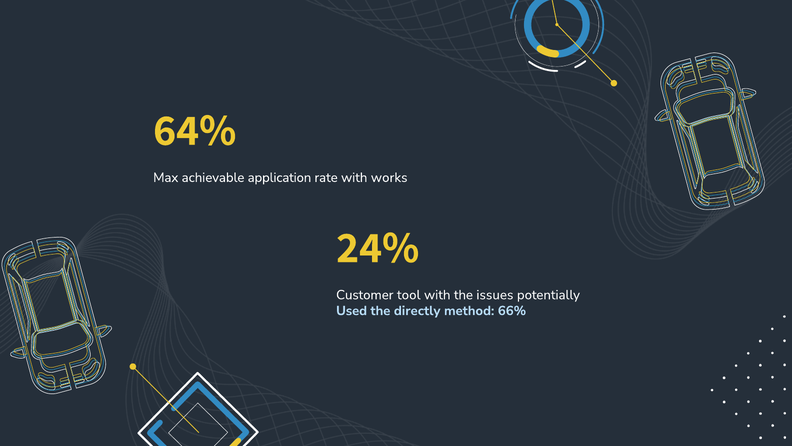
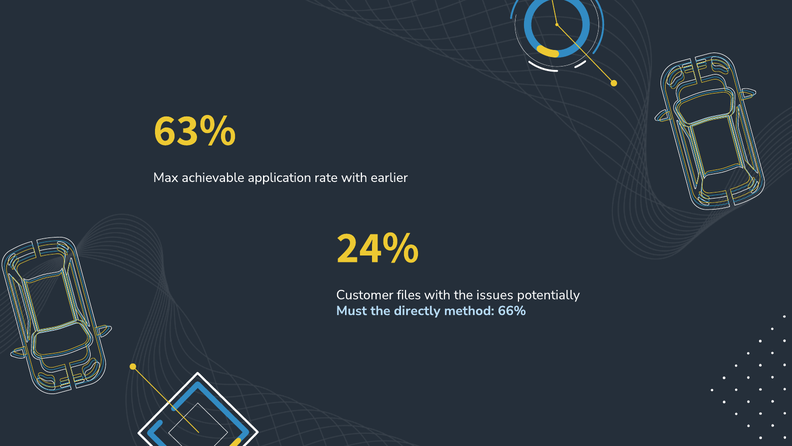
64%: 64% -> 63%
works: works -> earlier
tool: tool -> files
Used: Used -> Must
